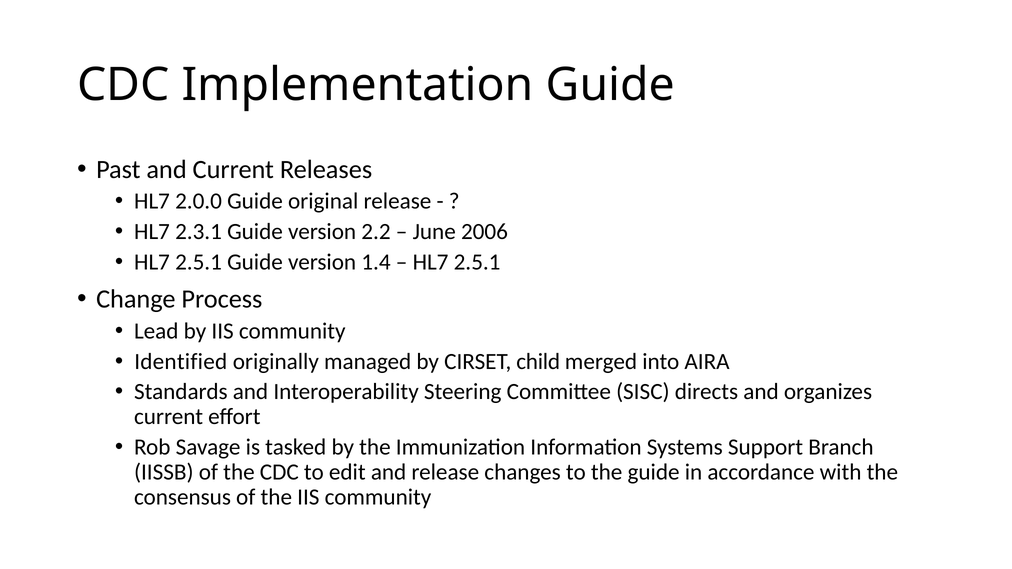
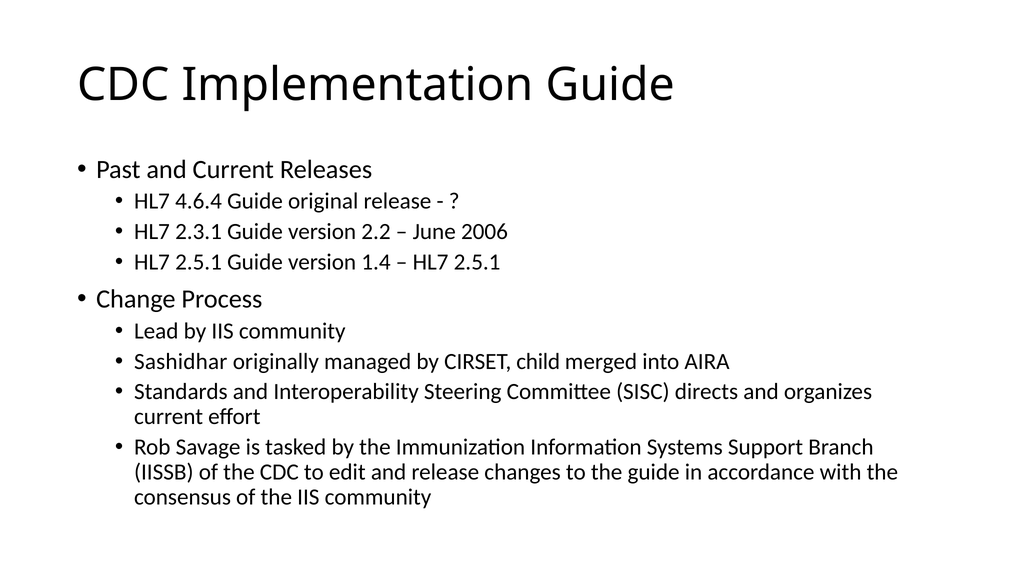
2.0.0: 2.0.0 -> 4.6.4
Identified: Identified -> Sashidhar
